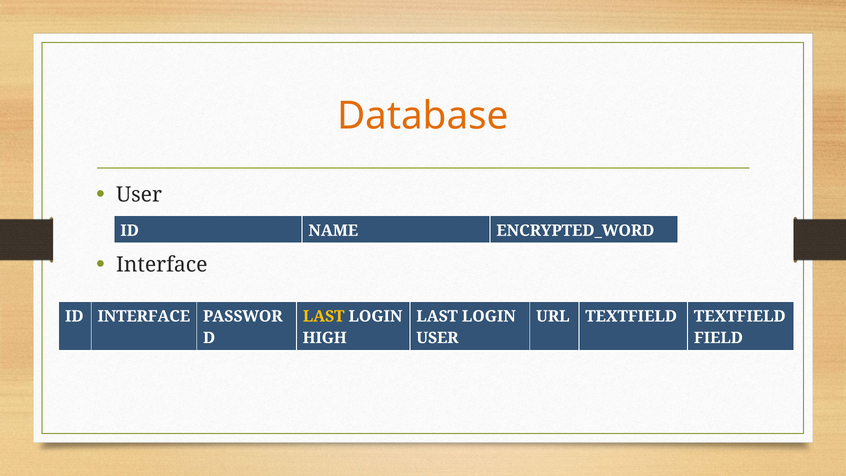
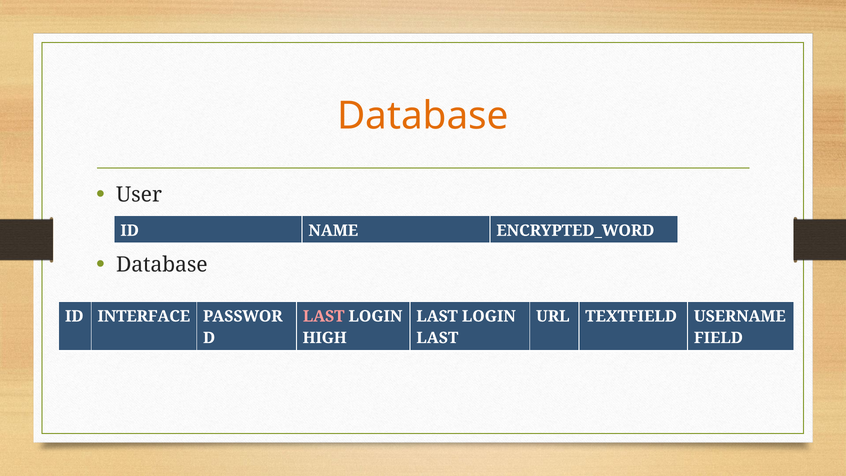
Interface at (162, 265): Interface -> Database
LAST at (324, 316) colour: yellow -> pink
TEXTFIELD TEXTFIELD: TEXTFIELD -> USERNAME
USER at (437, 338): USER -> LAST
